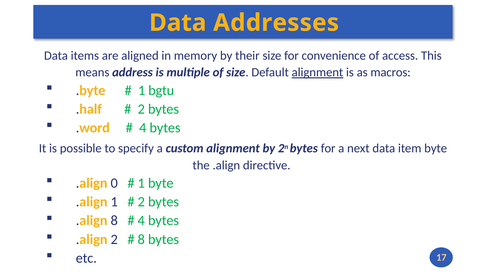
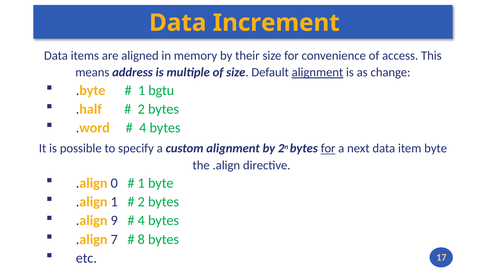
Addresses: Addresses -> Increment
macros: macros -> change
for at (328, 148) underline: none -> present
.align 8: 8 -> 9
.align 2: 2 -> 7
